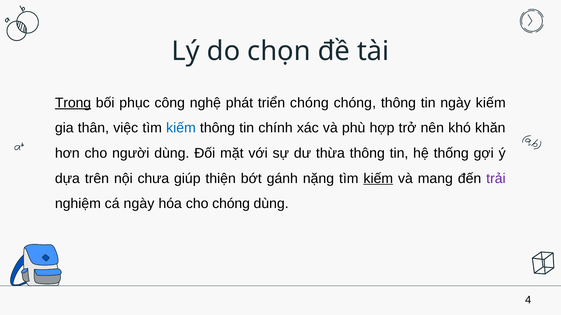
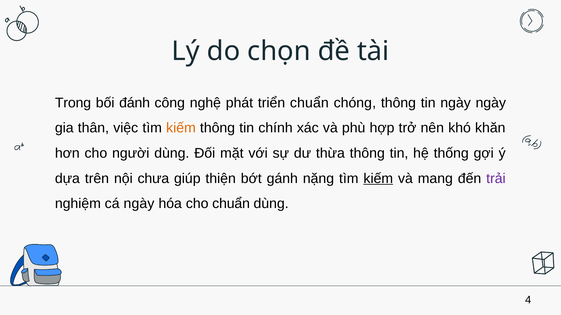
Trong underline: present -> none
phục: phục -> đánh
triển chóng: chóng -> chuẩn
ngày kiếm: kiếm -> ngày
kiếm at (181, 128) colour: blue -> orange
cho chóng: chóng -> chuẩn
